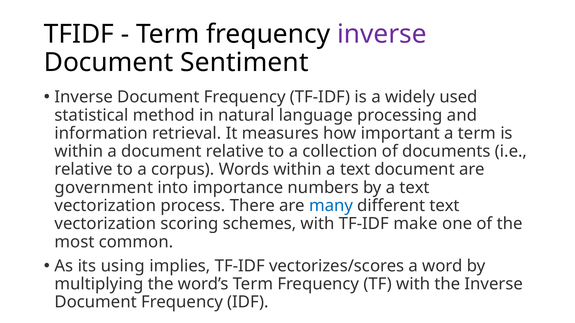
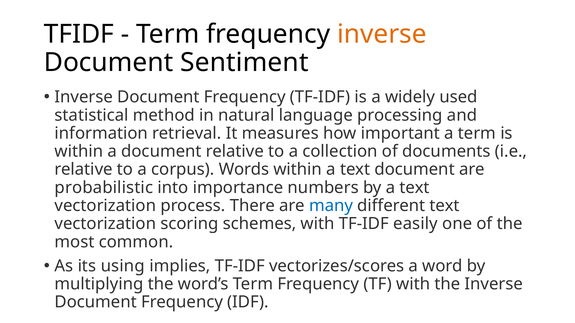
inverse at (382, 34) colour: purple -> orange
government: government -> probabilistic
make: make -> easily
